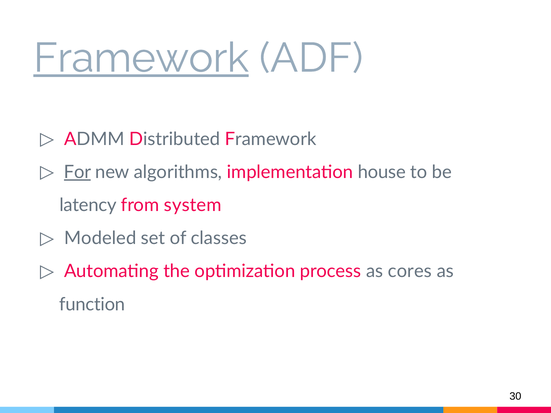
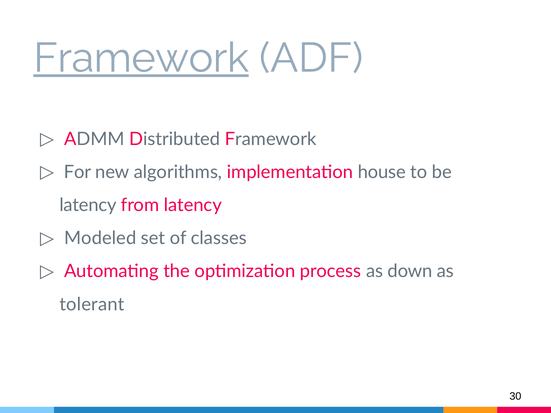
For underline: present -> none
from system: system -> latency
cores: cores -> down
function: function -> tolerant
